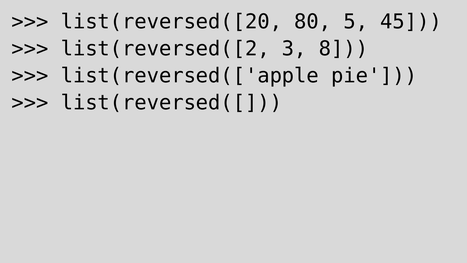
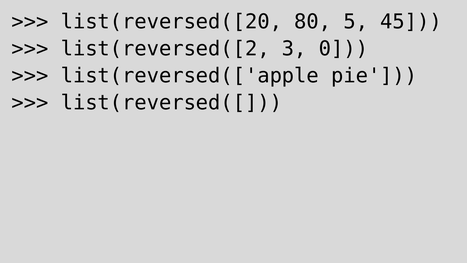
8: 8 -> 0
